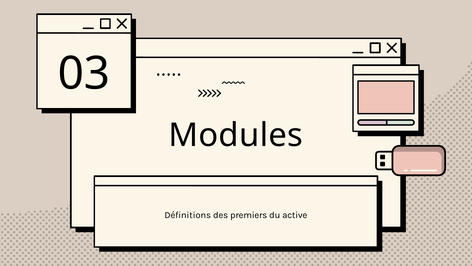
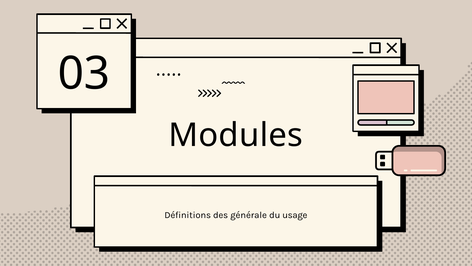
premiers: premiers -> générale
active: active -> usage
